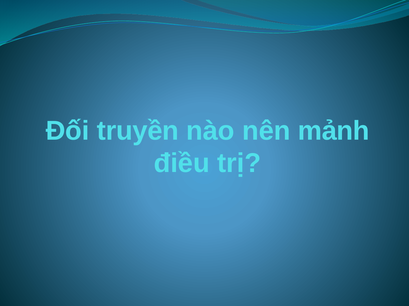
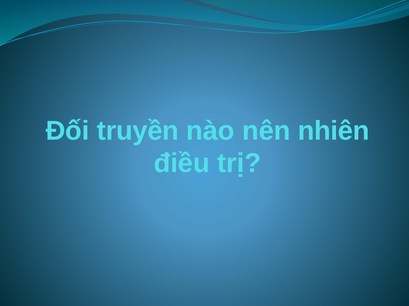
mảnh: mảnh -> nhiên
